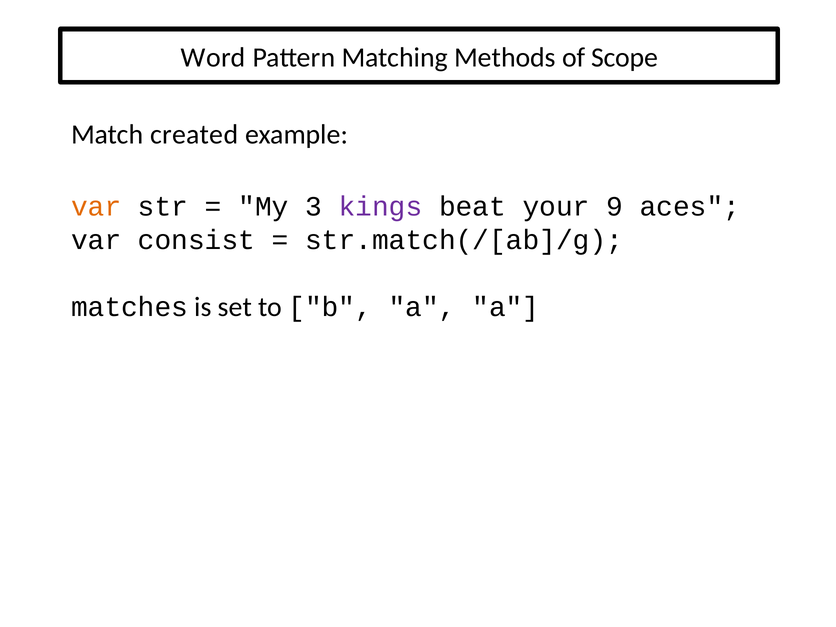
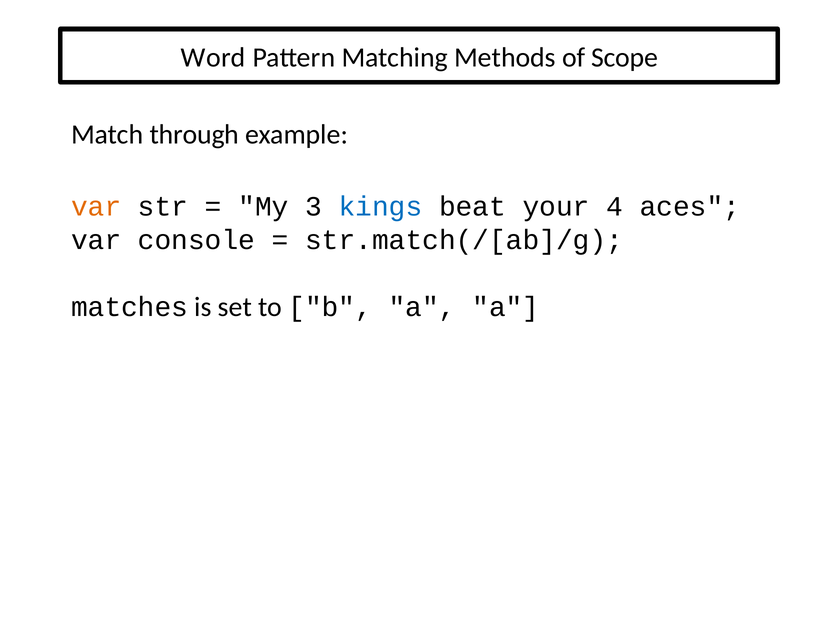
created: created -> through
kings colour: purple -> blue
9: 9 -> 4
consist: consist -> console
